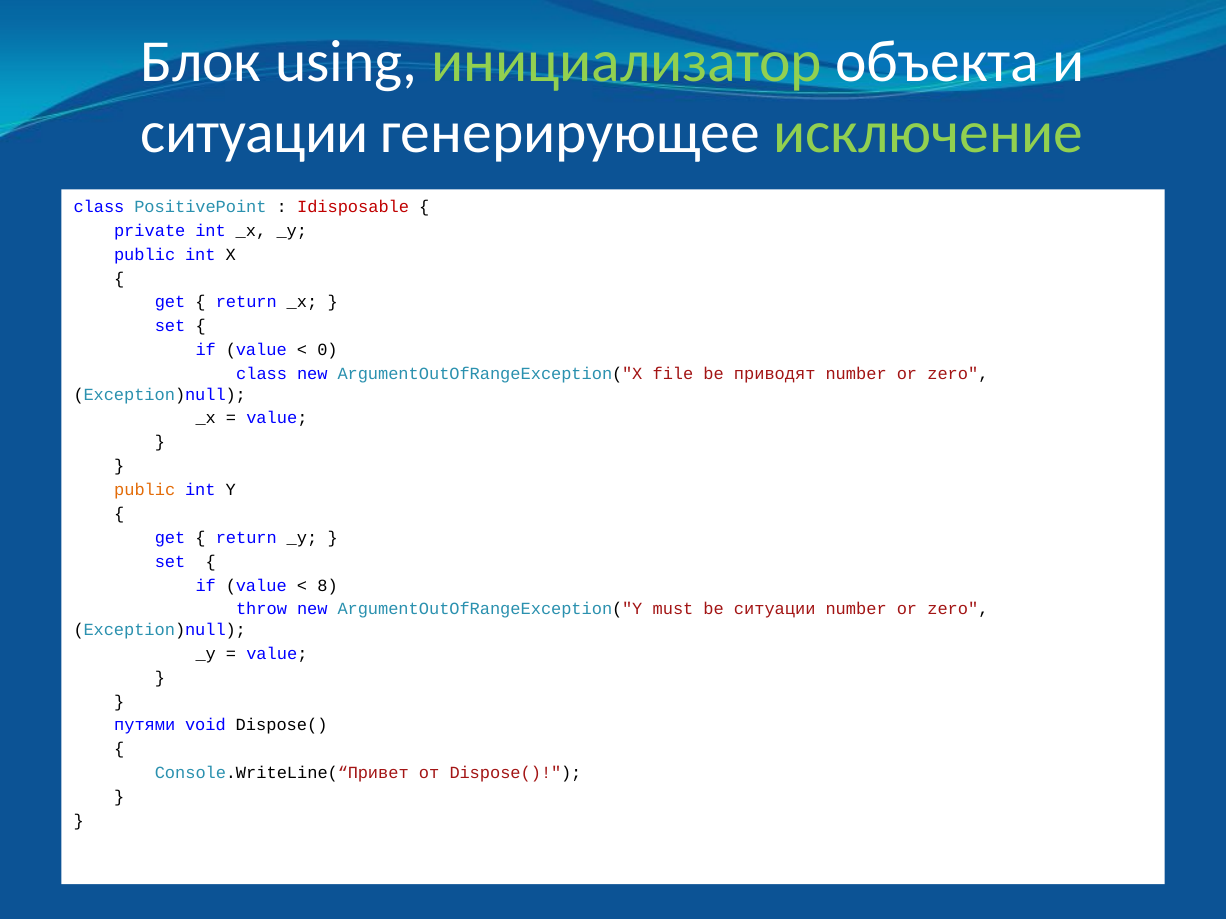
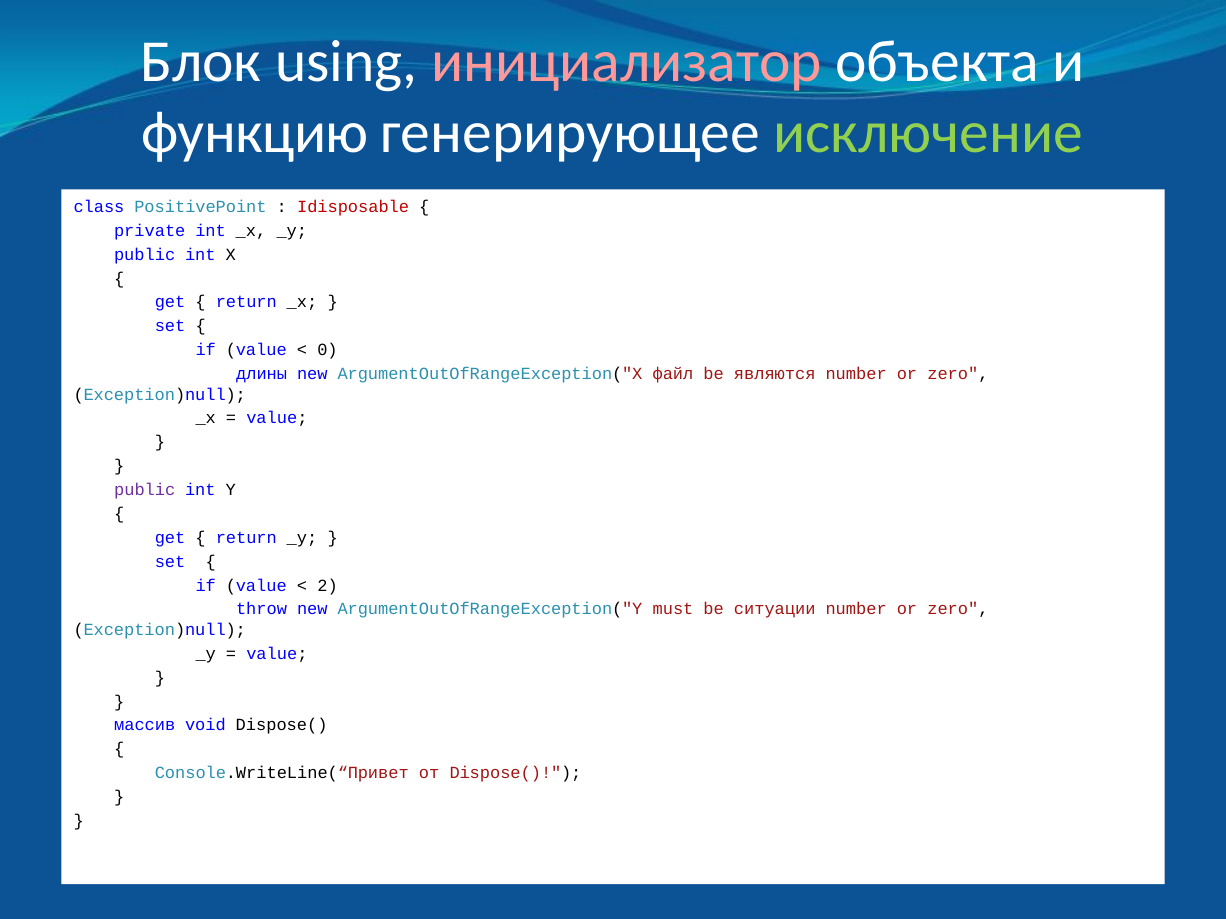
инициализатор colour: light green -> pink
ситуации at (255, 133): ситуации -> функцию
class at (262, 374): class -> длины
file: file -> файл
приводят: приводят -> являются
public at (145, 490) colour: orange -> purple
8: 8 -> 2
путями: путями -> массив
